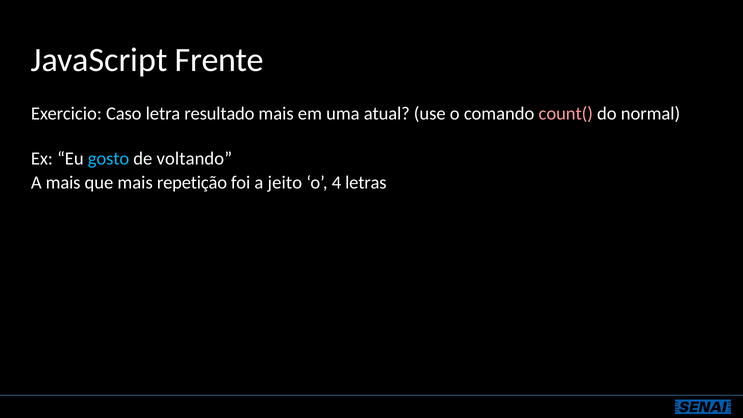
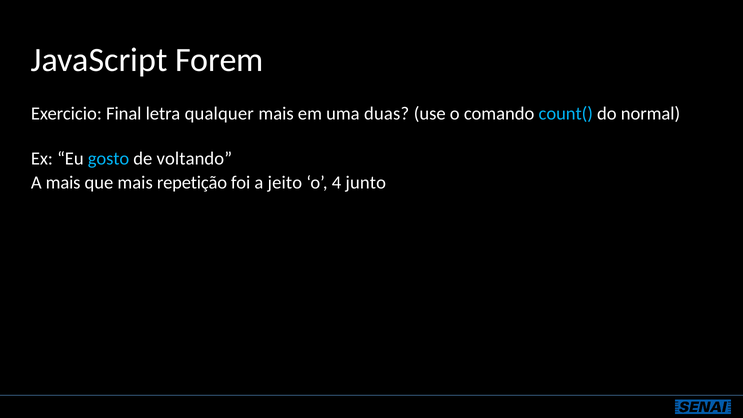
Frente: Frente -> Forem
Caso: Caso -> Final
resultado: resultado -> qualquer
atual: atual -> duas
count( colour: pink -> light blue
letras: letras -> junto
